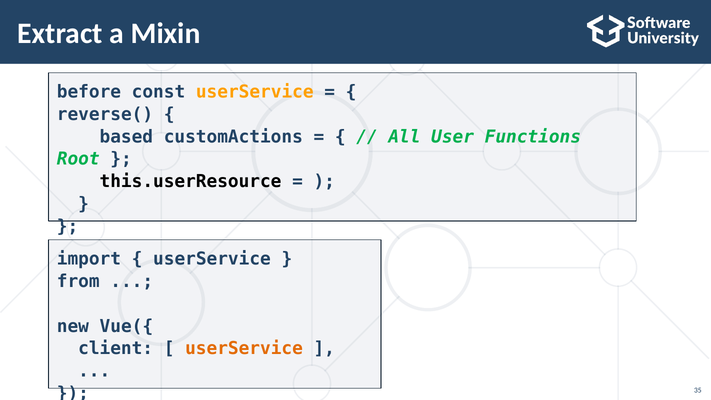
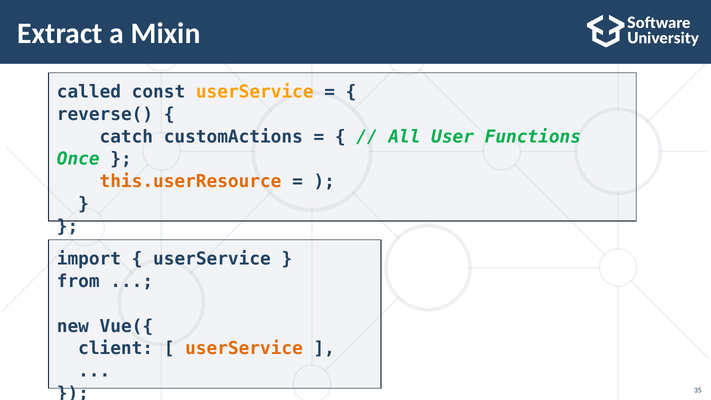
before: before -> called
based: based -> catch
Root: Root -> Once
this.userResource colour: black -> orange
